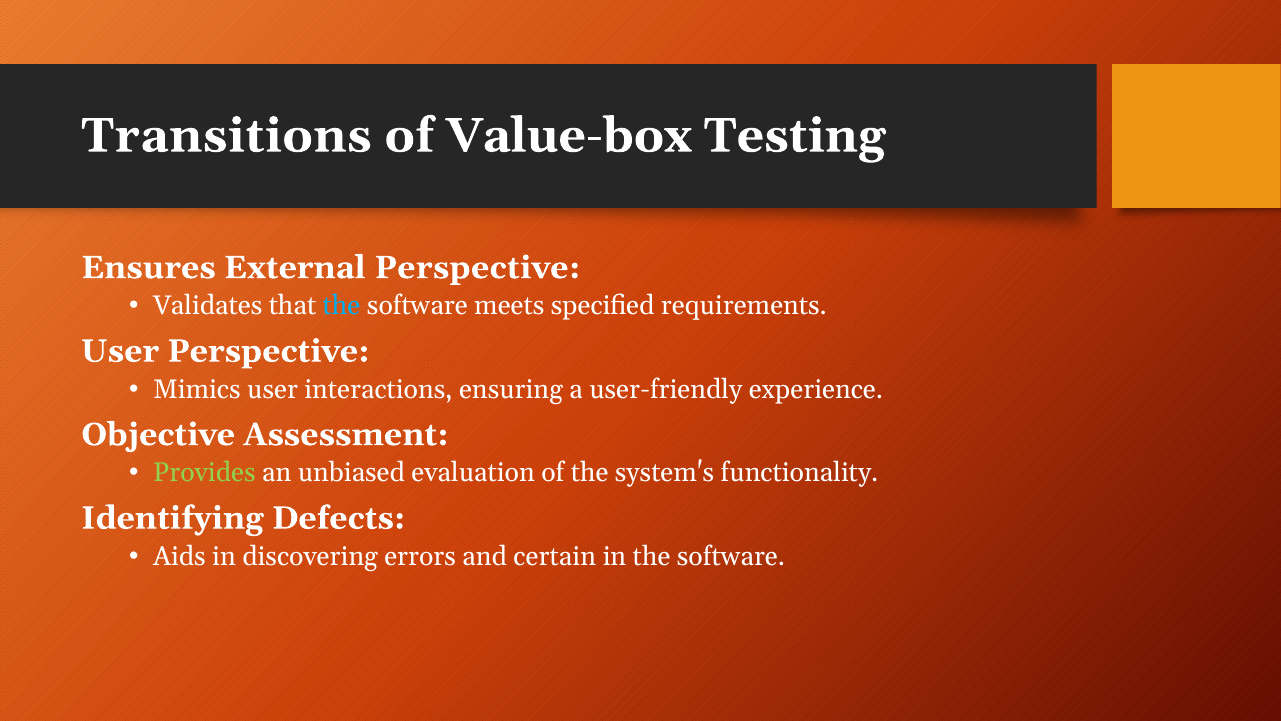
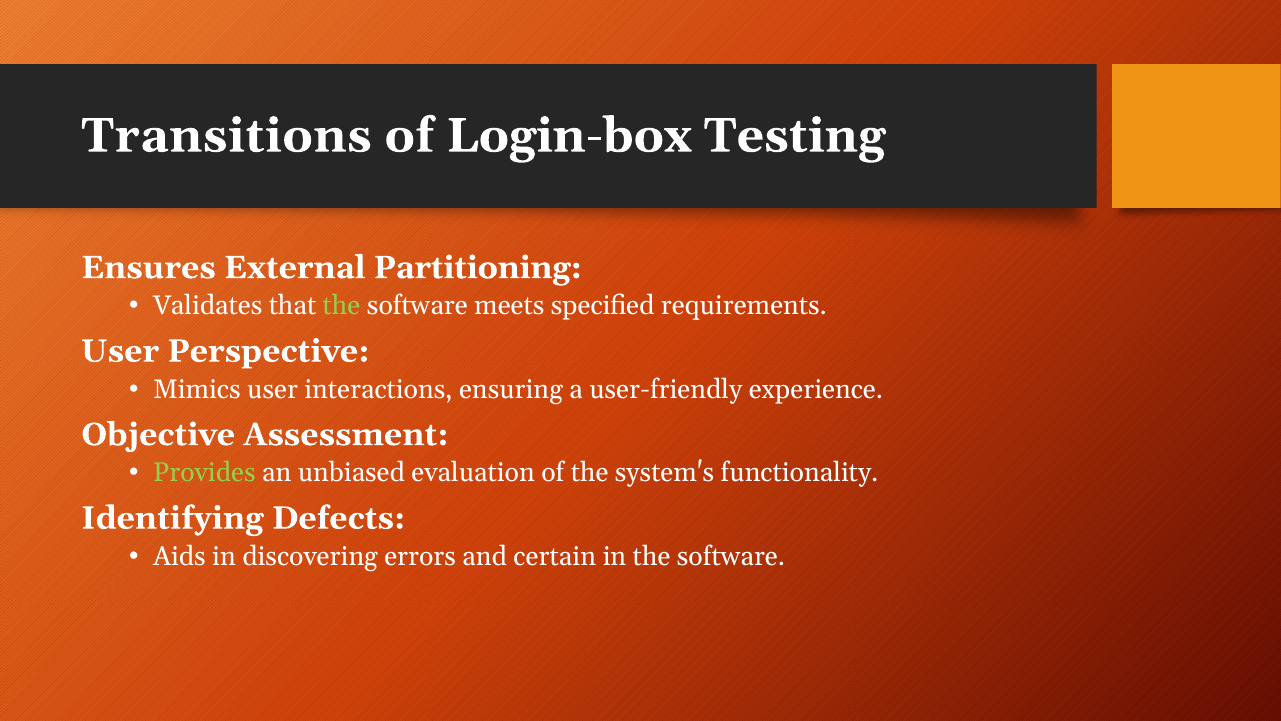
Value-box: Value-box -> Login-box
External Perspective: Perspective -> Partitioning
the at (342, 306) colour: light blue -> light green
